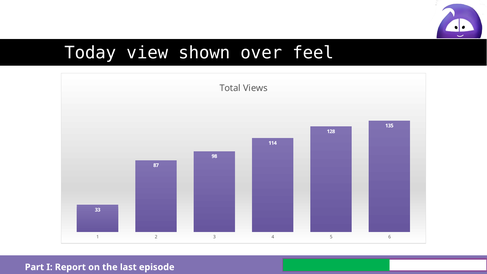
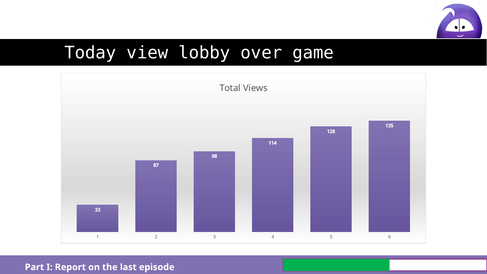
shown: shown -> lobby
feel: feel -> game
